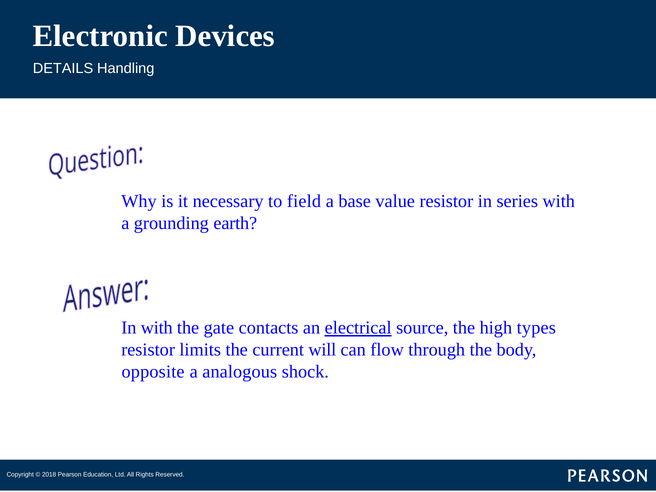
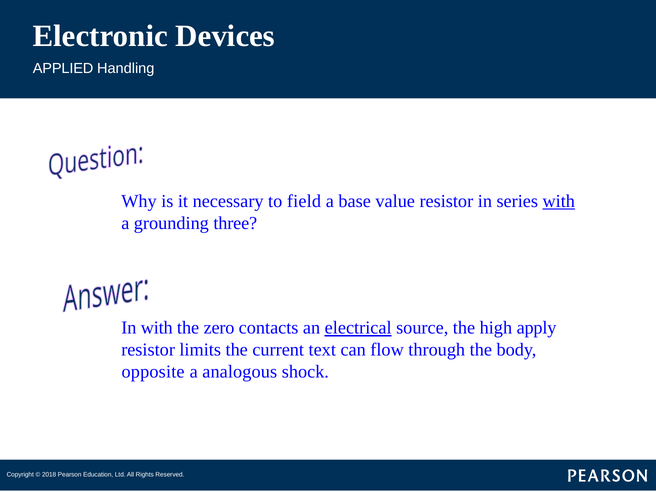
DETAILS: DETAILS -> APPLIED
with at (559, 201) underline: none -> present
earth: earth -> three
gate: gate -> zero
types: types -> apply
will: will -> text
